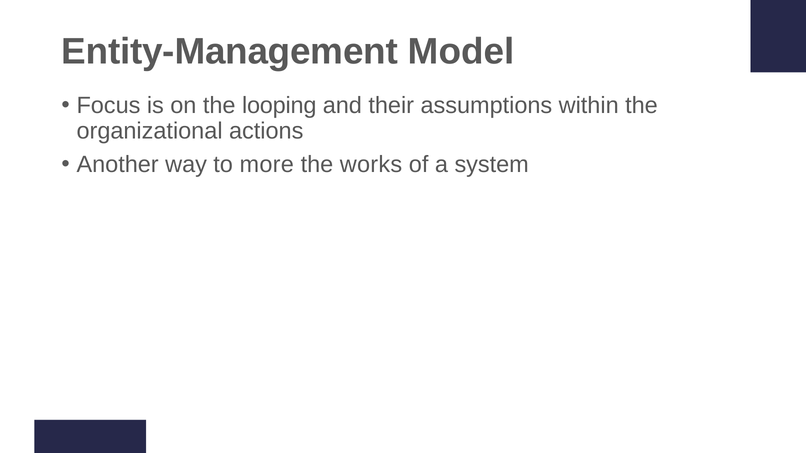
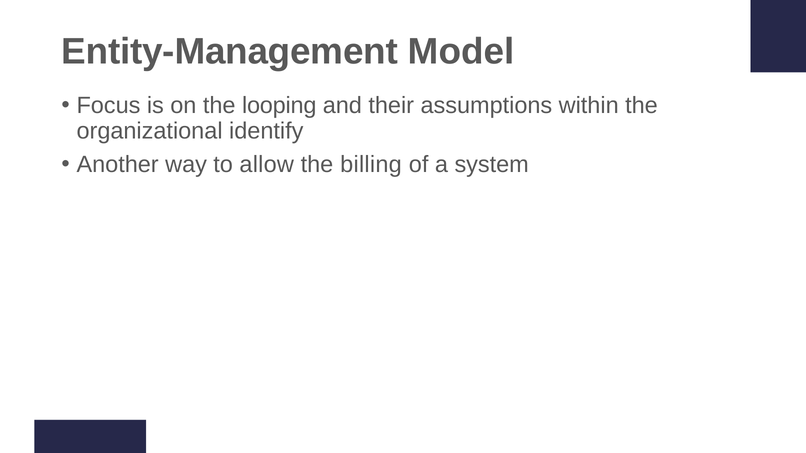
actions: actions -> identify
more: more -> allow
works: works -> billing
